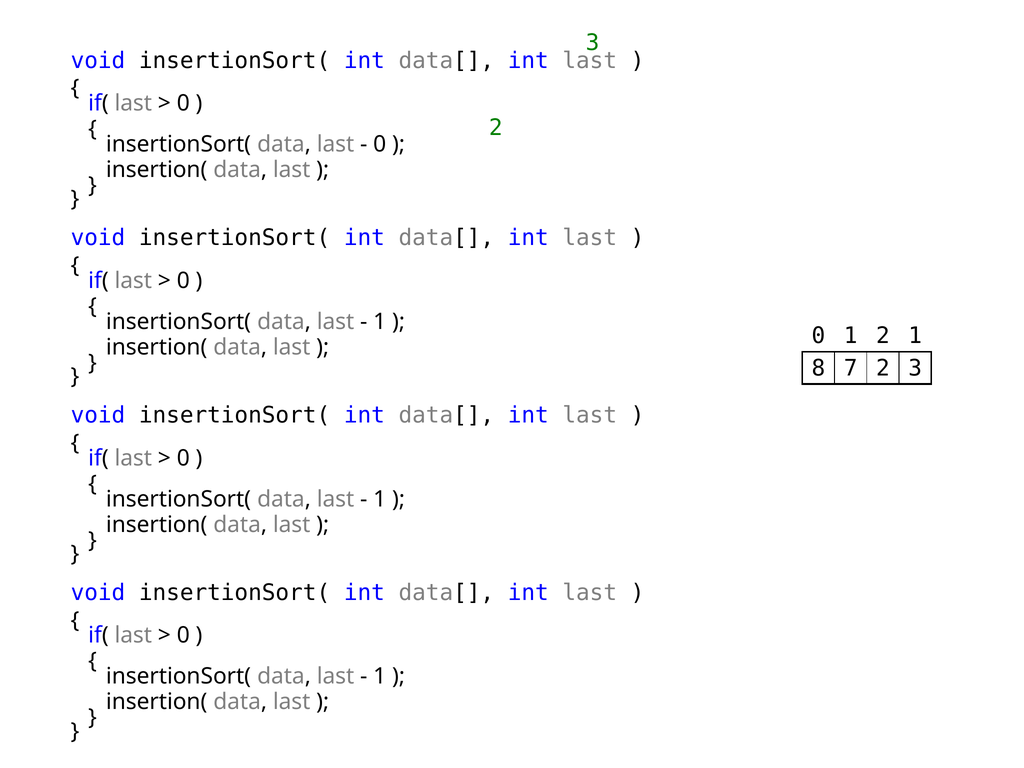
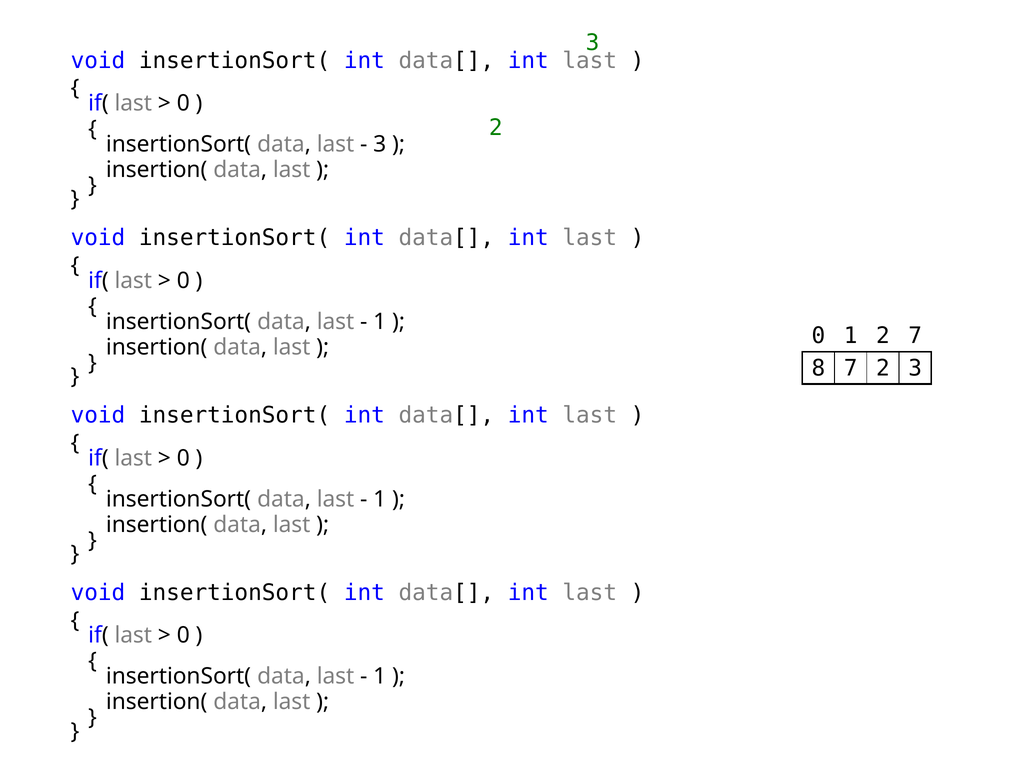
0 at (380, 144): 0 -> 3
2 1: 1 -> 7
